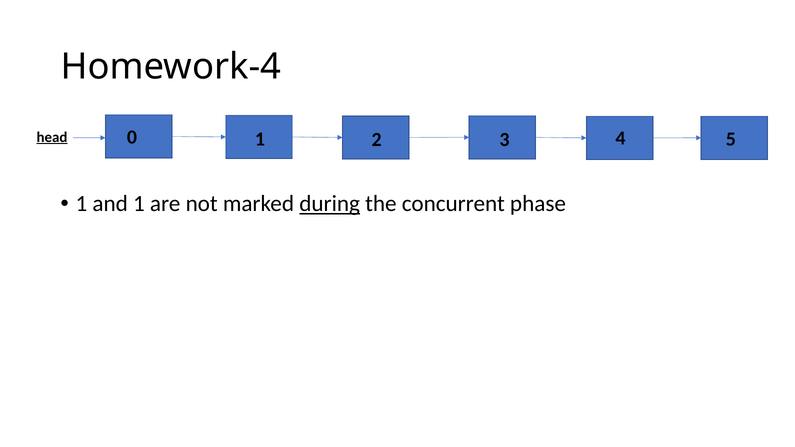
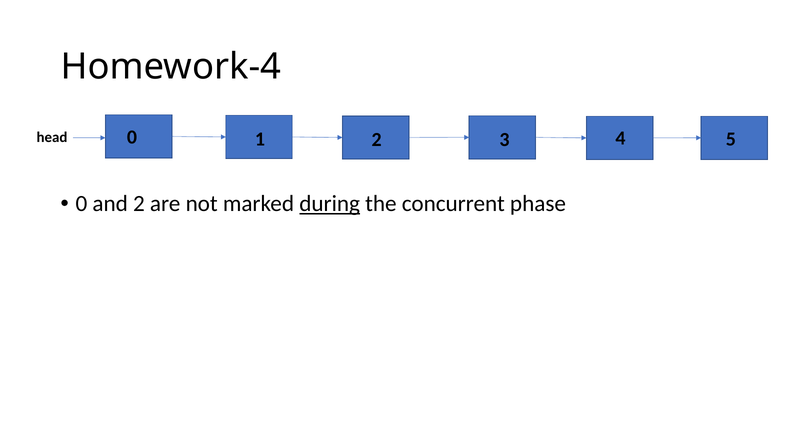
head underline: present -> none
1 at (81, 204): 1 -> 0
and 1: 1 -> 2
